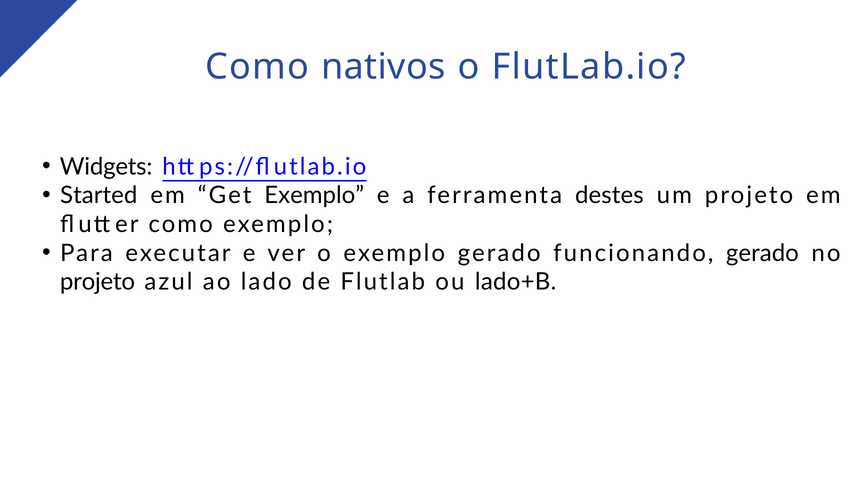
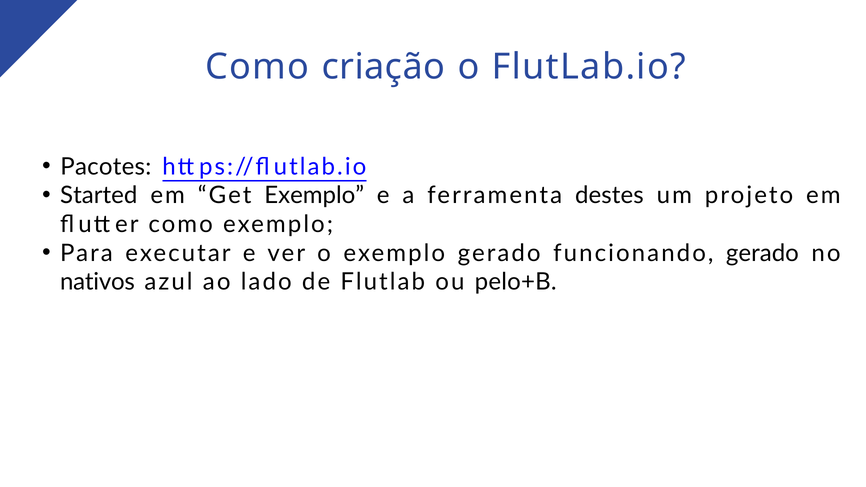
nativos: nativos -> criação
Widgets: Widgets -> Pacotes
projeto at (97, 282): projeto -> nativos
lado+B: lado+B -> pelo+B
